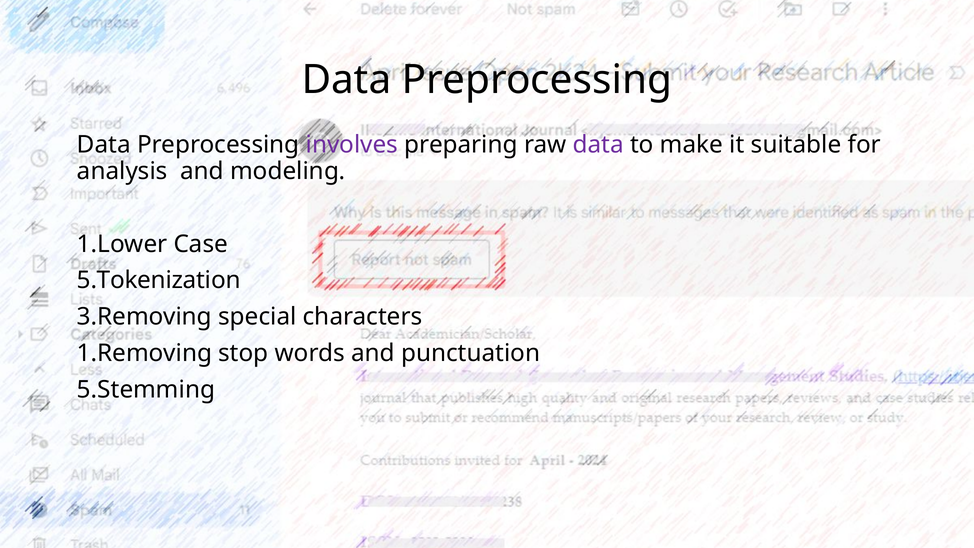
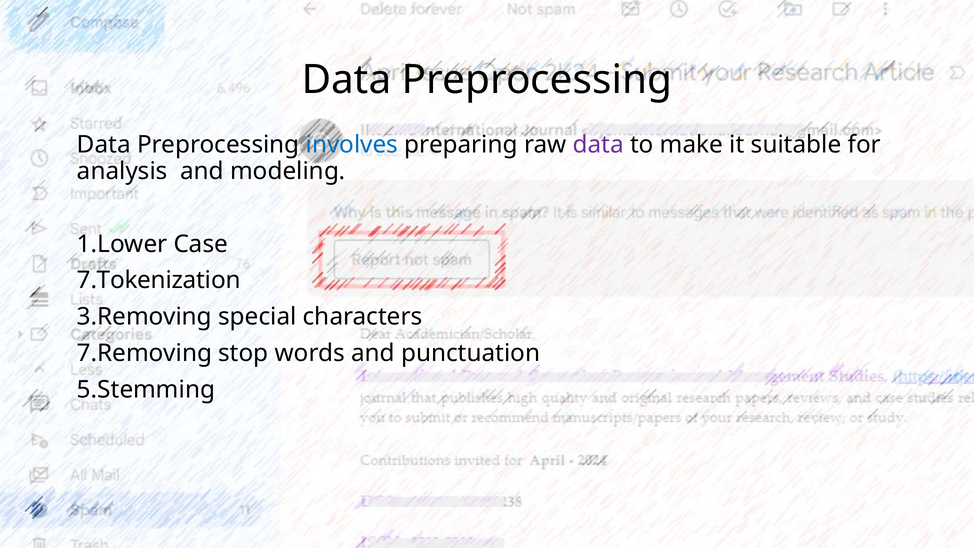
involves colour: purple -> blue
5.Tokenization: 5.Tokenization -> 7.Tokenization
1.Removing: 1.Removing -> 7.Removing
